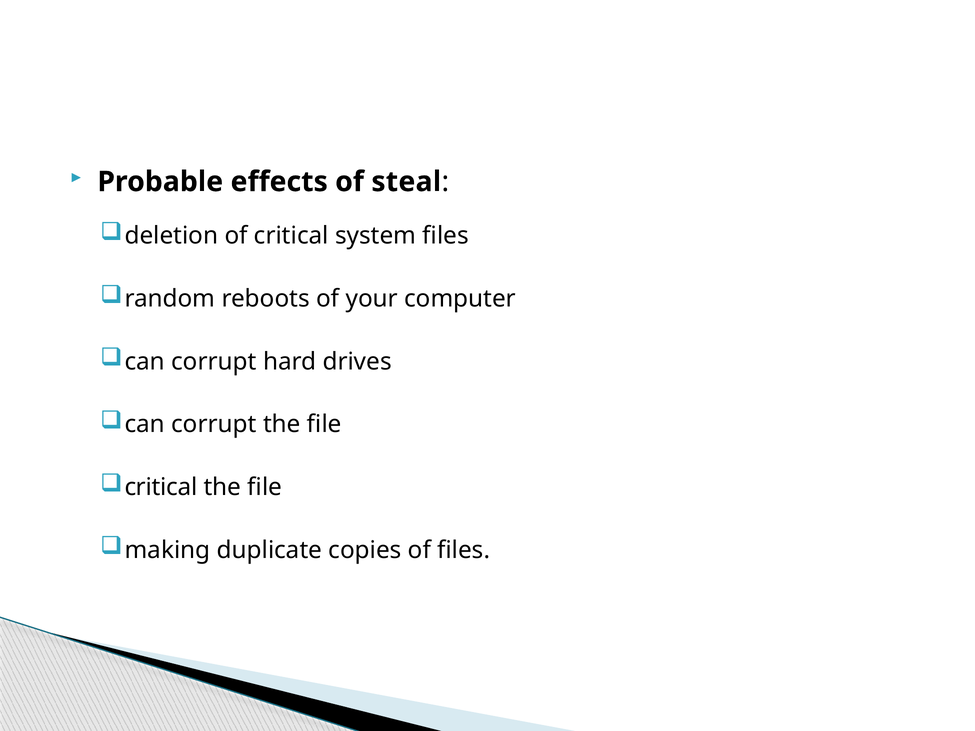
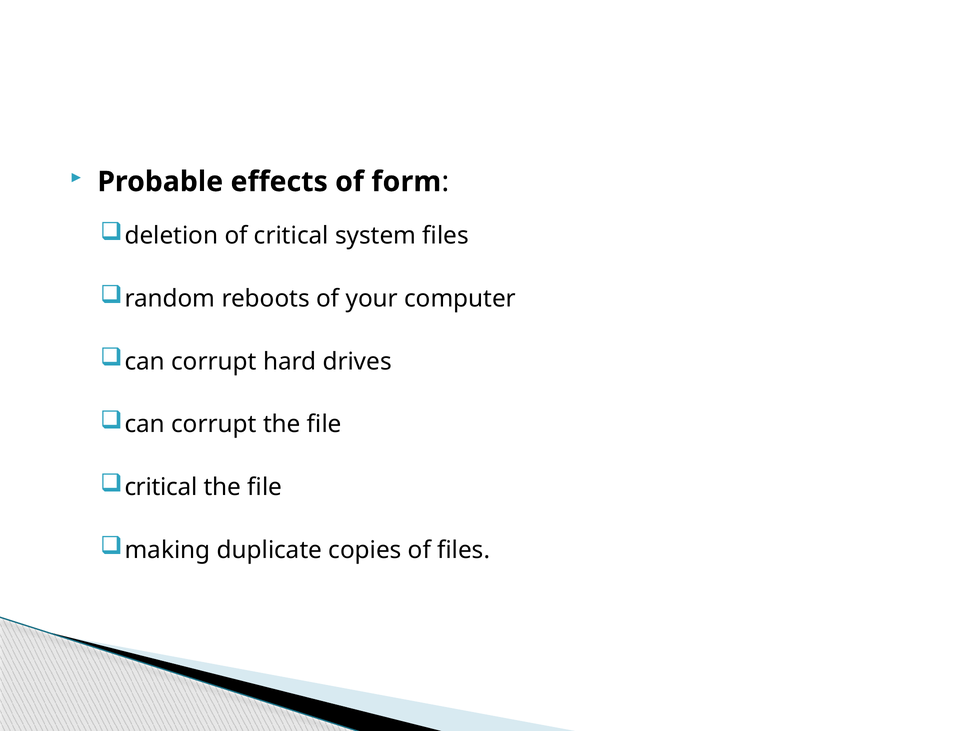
steal: steal -> form
